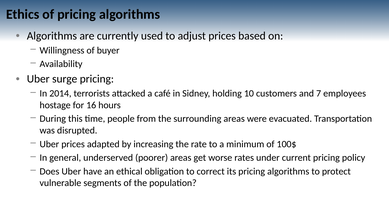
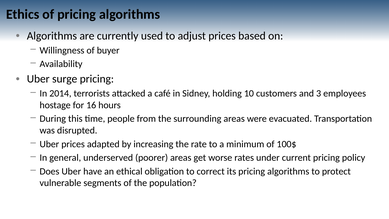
7: 7 -> 3
